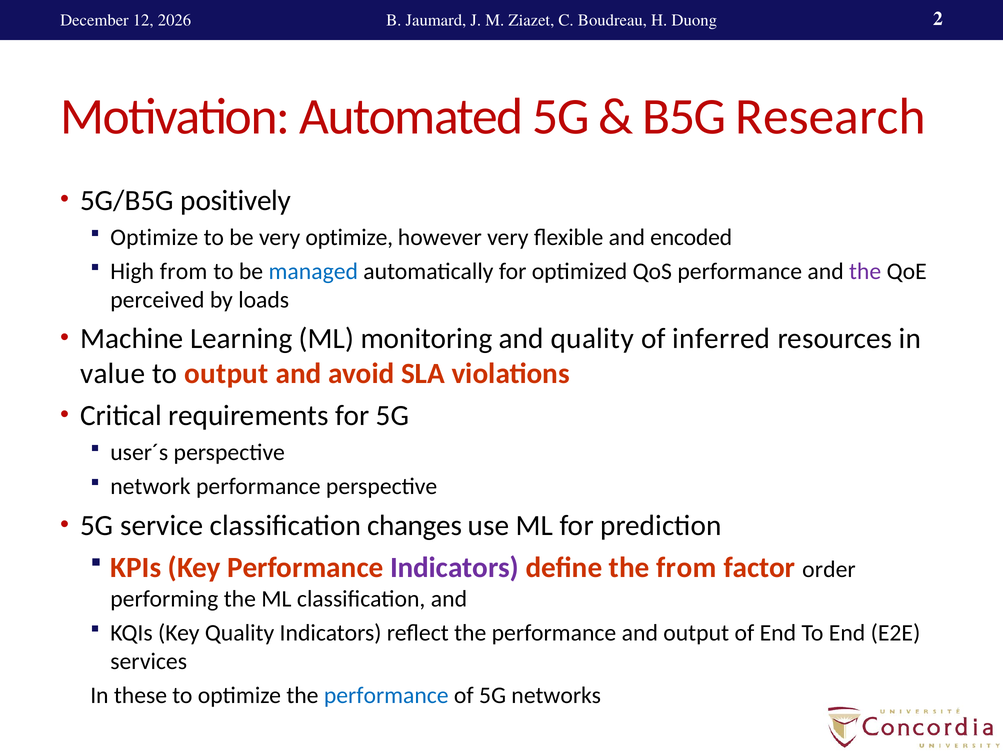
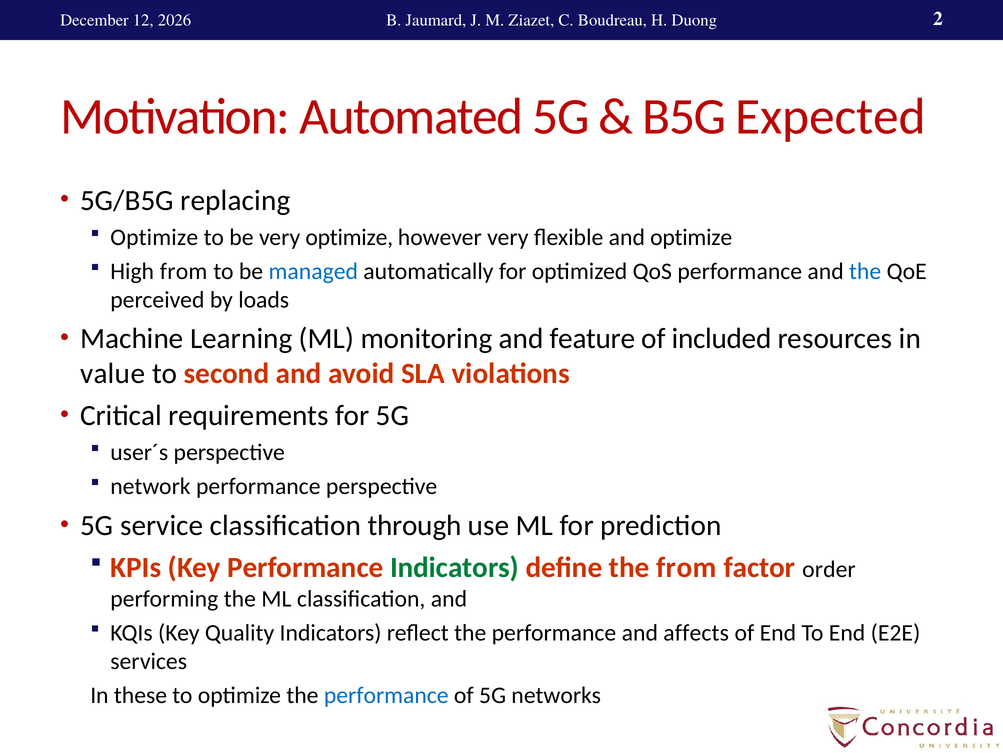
Research: Research -> Expected
positively: positively -> replacing
and encoded: encoded -> optimize
the at (865, 271) colour: purple -> blue
and quality: quality -> feature
inferred: inferred -> included
to output: output -> second
changes: changes -> through
Indicators at (455, 567) colour: purple -> green
and output: output -> affects
